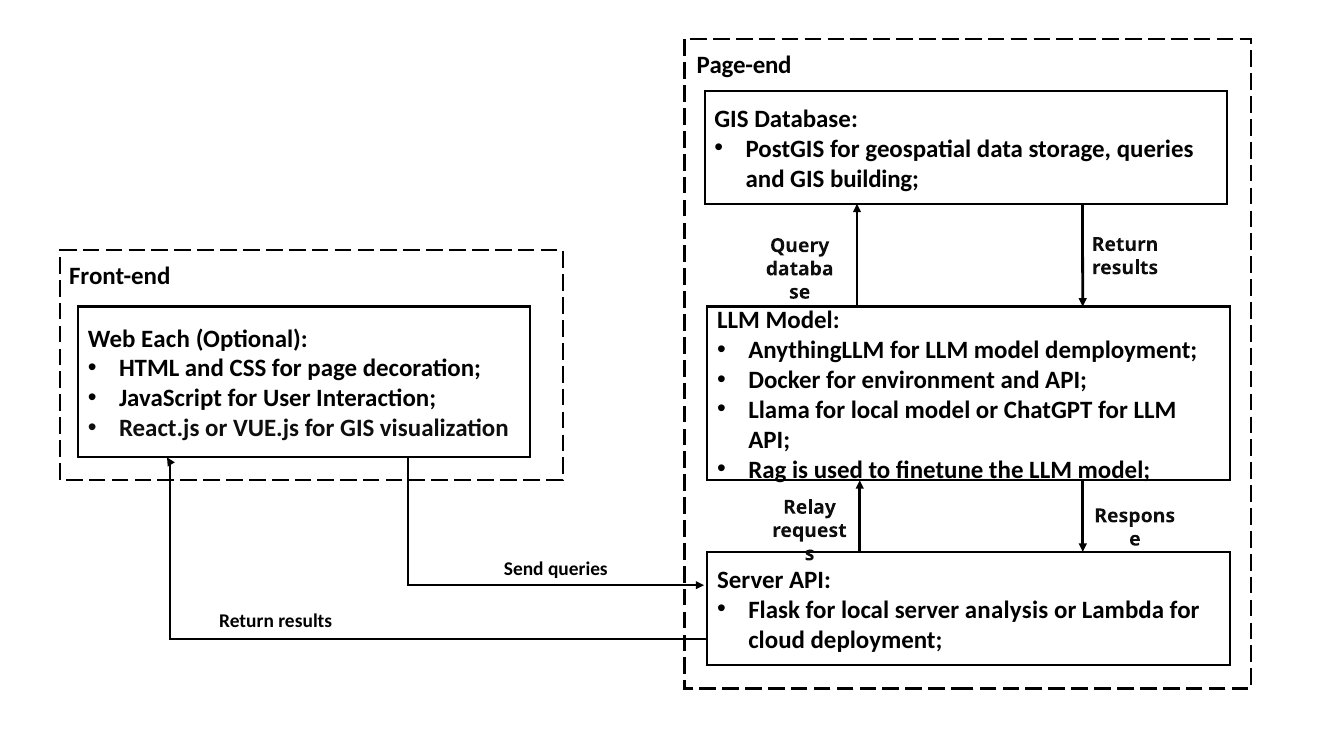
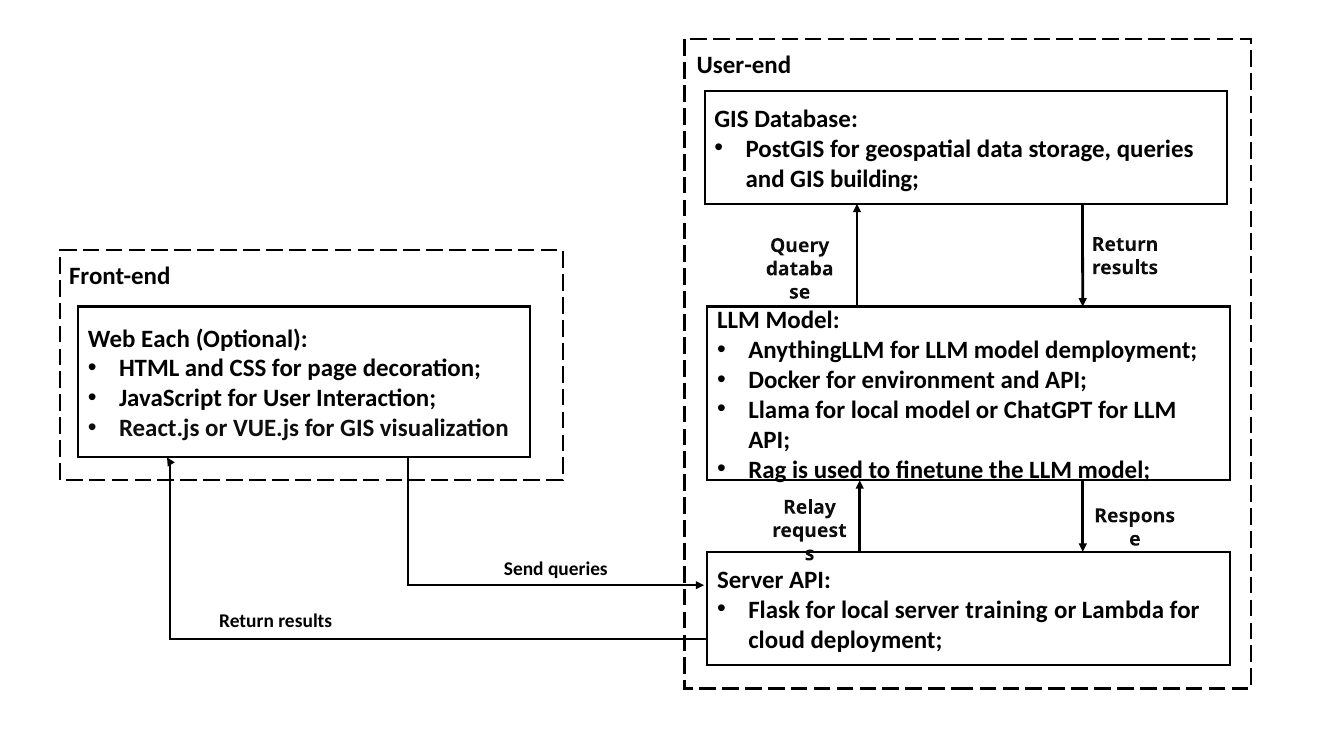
Page-end: Page-end -> User-end
analysis: analysis -> training
